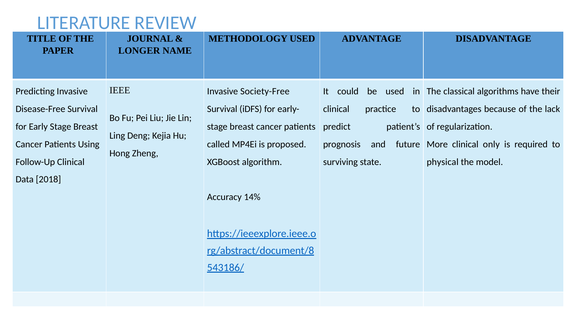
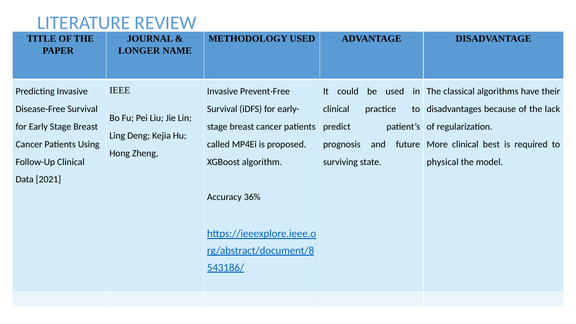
Society-Free: Society-Free -> Prevent-Free
only: only -> best
2018: 2018 -> 2021
14%: 14% -> 36%
